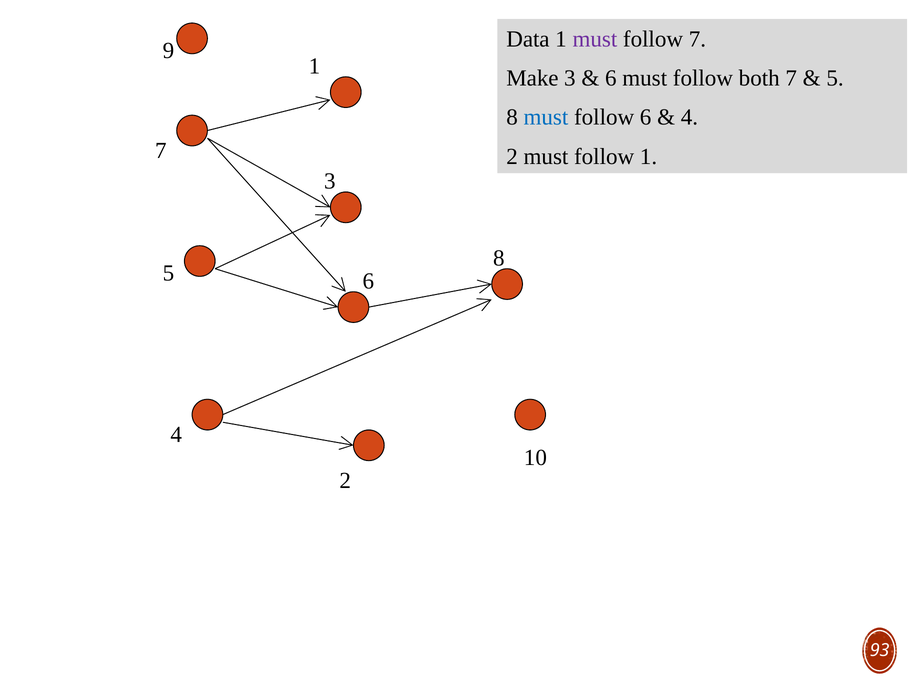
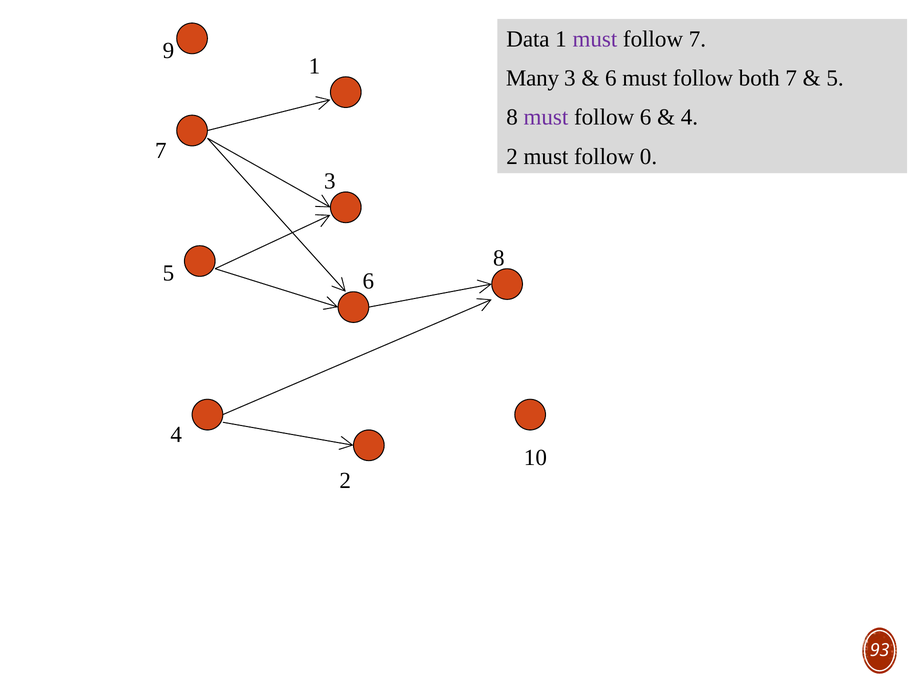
Make: Make -> Many
must at (546, 117) colour: blue -> purple
follow 1: 1 -> 0
